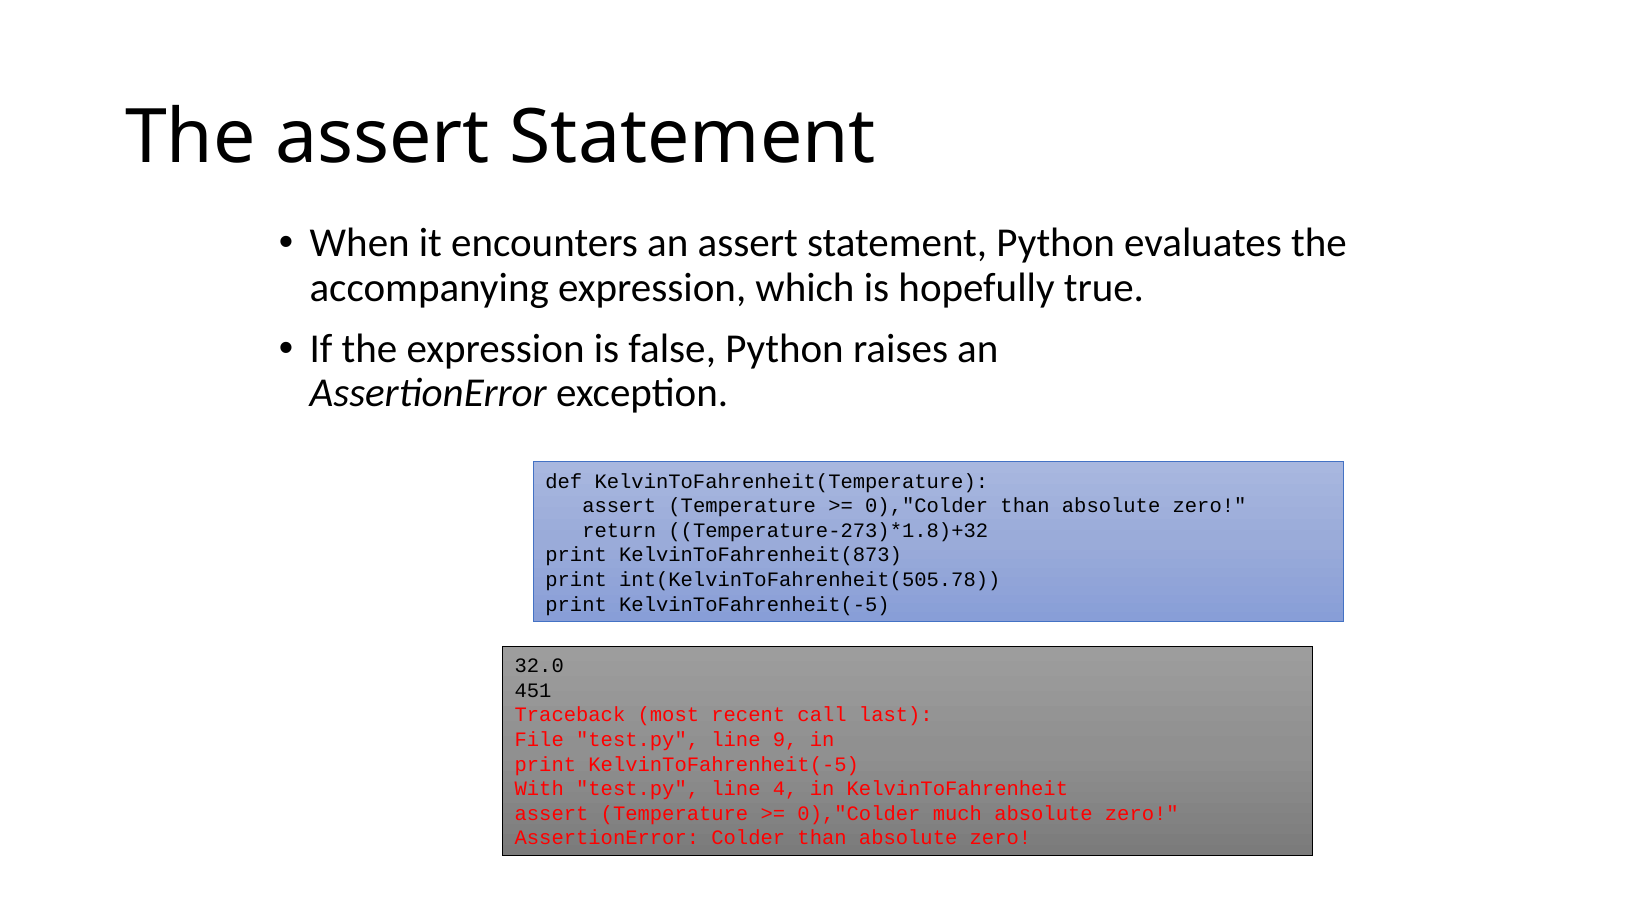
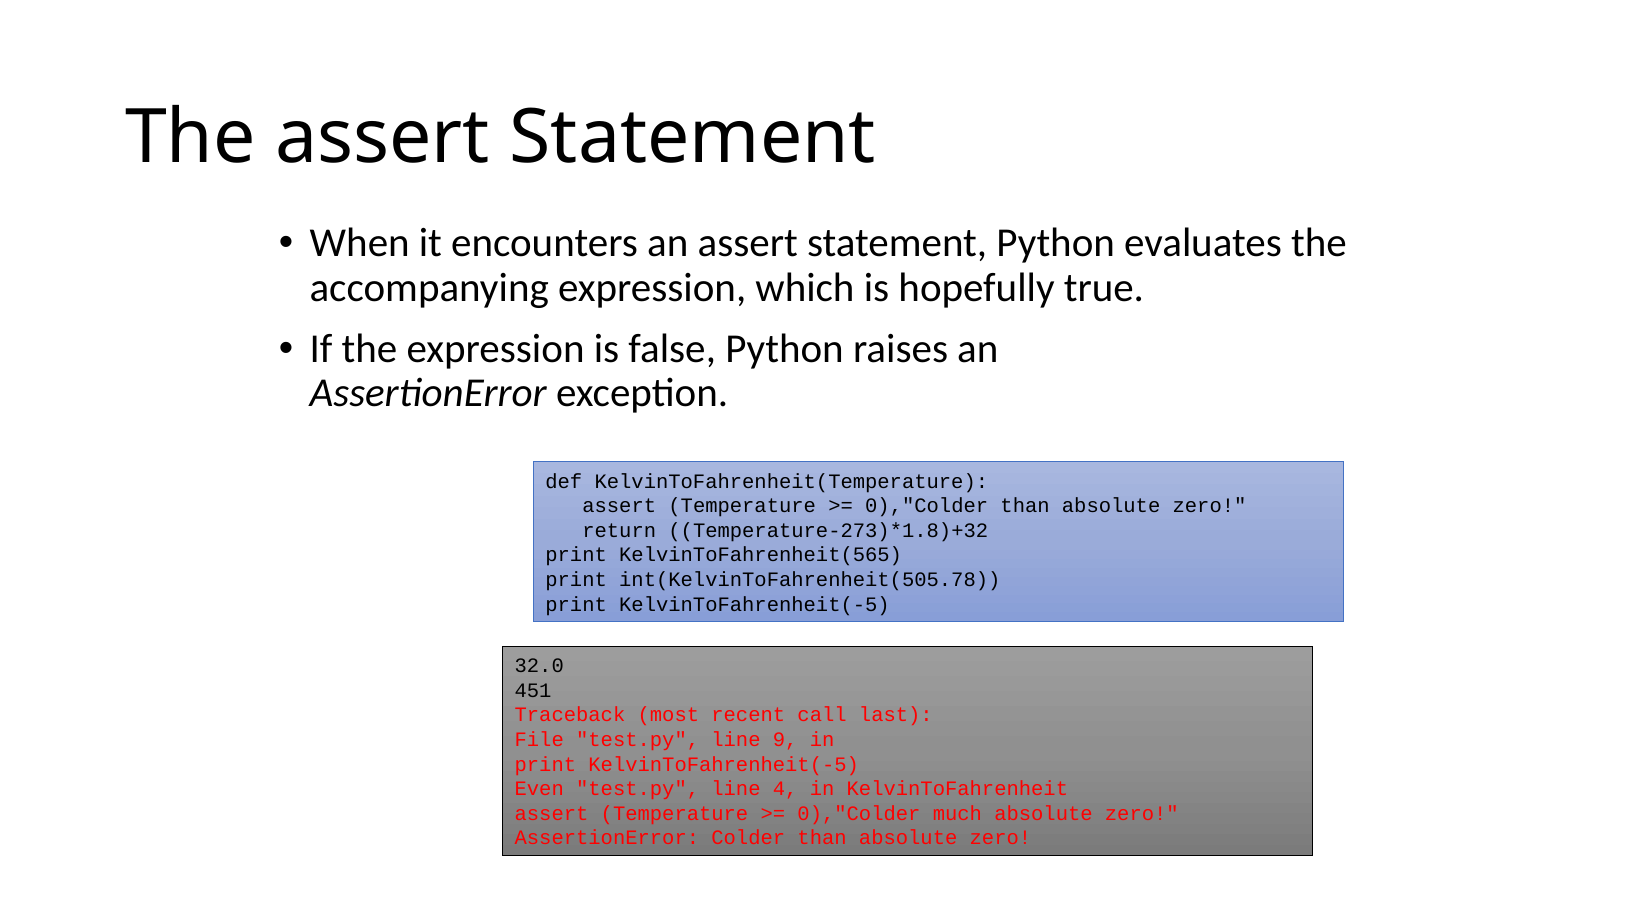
KelvinToFahrenheit(873: KelvinToFahrenheit(873 -> KelvinToFahrenheit(565
With: With -> Even
